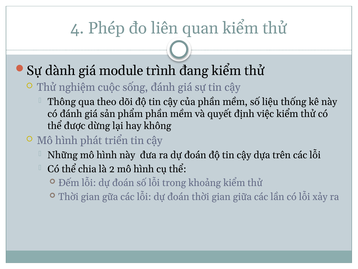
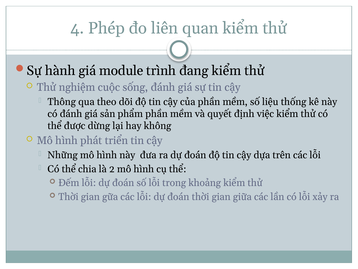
dành: dành -> hành
